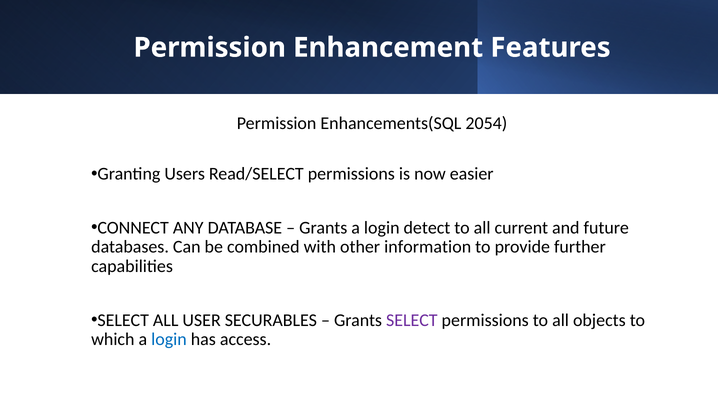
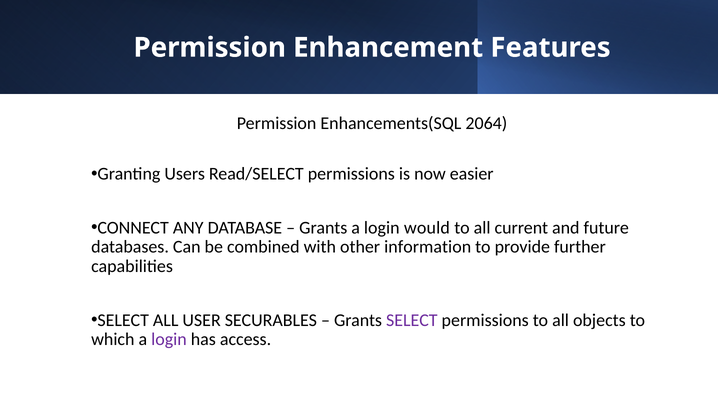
2054: 2054 -> 2064
detect: detect -> would
login at (169, 339) colour: blue -> purple
